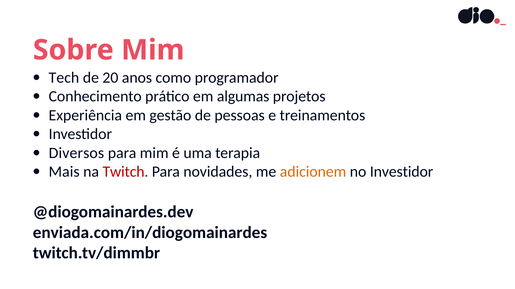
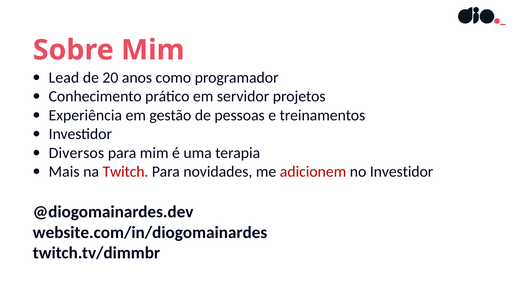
Tech: Tech -> Lead
algumas: algumas -> servidor
adicionem colour: orange -> red
enviada.com/in/diogomainardes: enviada.com/in/diogomainardes -> website.com/in/diogomainardes
